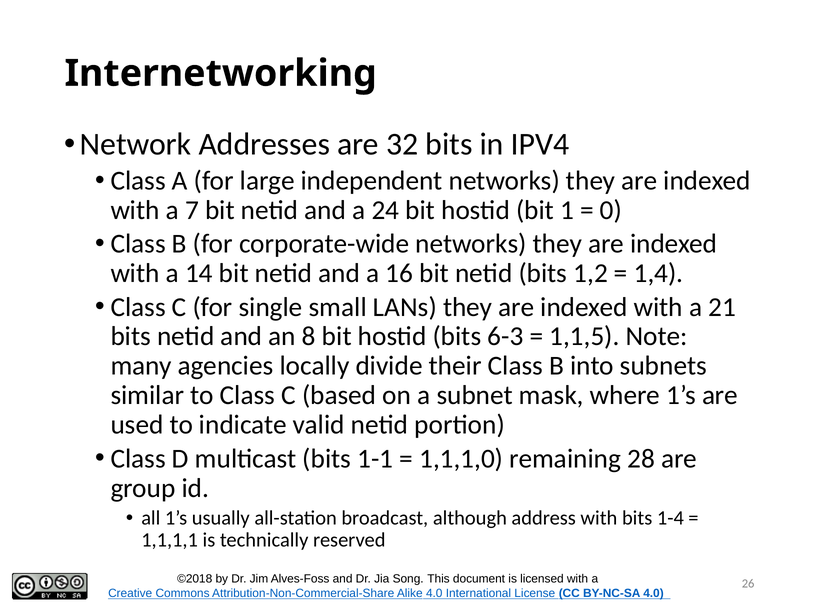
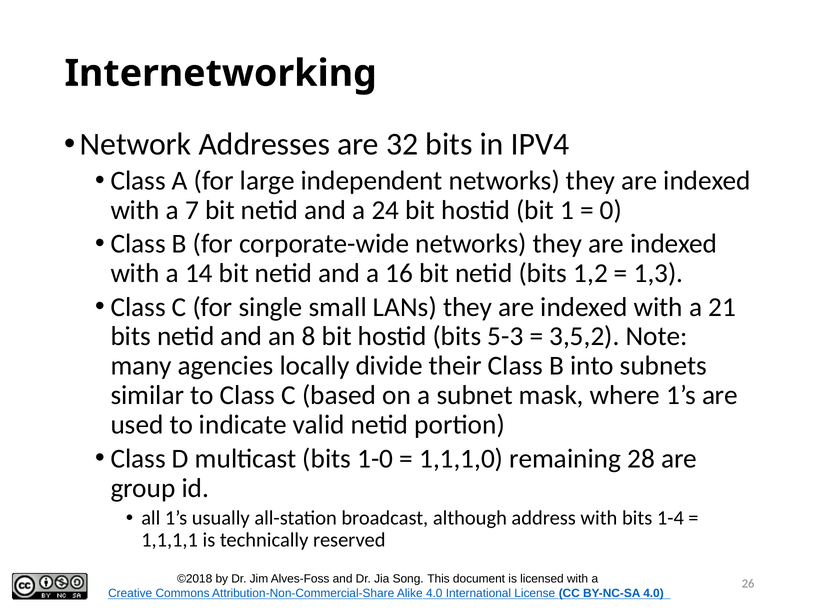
1,4: 1,4 -> 1,3
6-3: 6-3 -> 5-3
1,1,5: 1,1,5 -> 3,5,2
1-1: 1-1 -> 1-0
